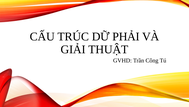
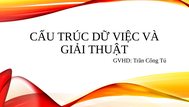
PHẢI: PHẢI -> VIỆC
